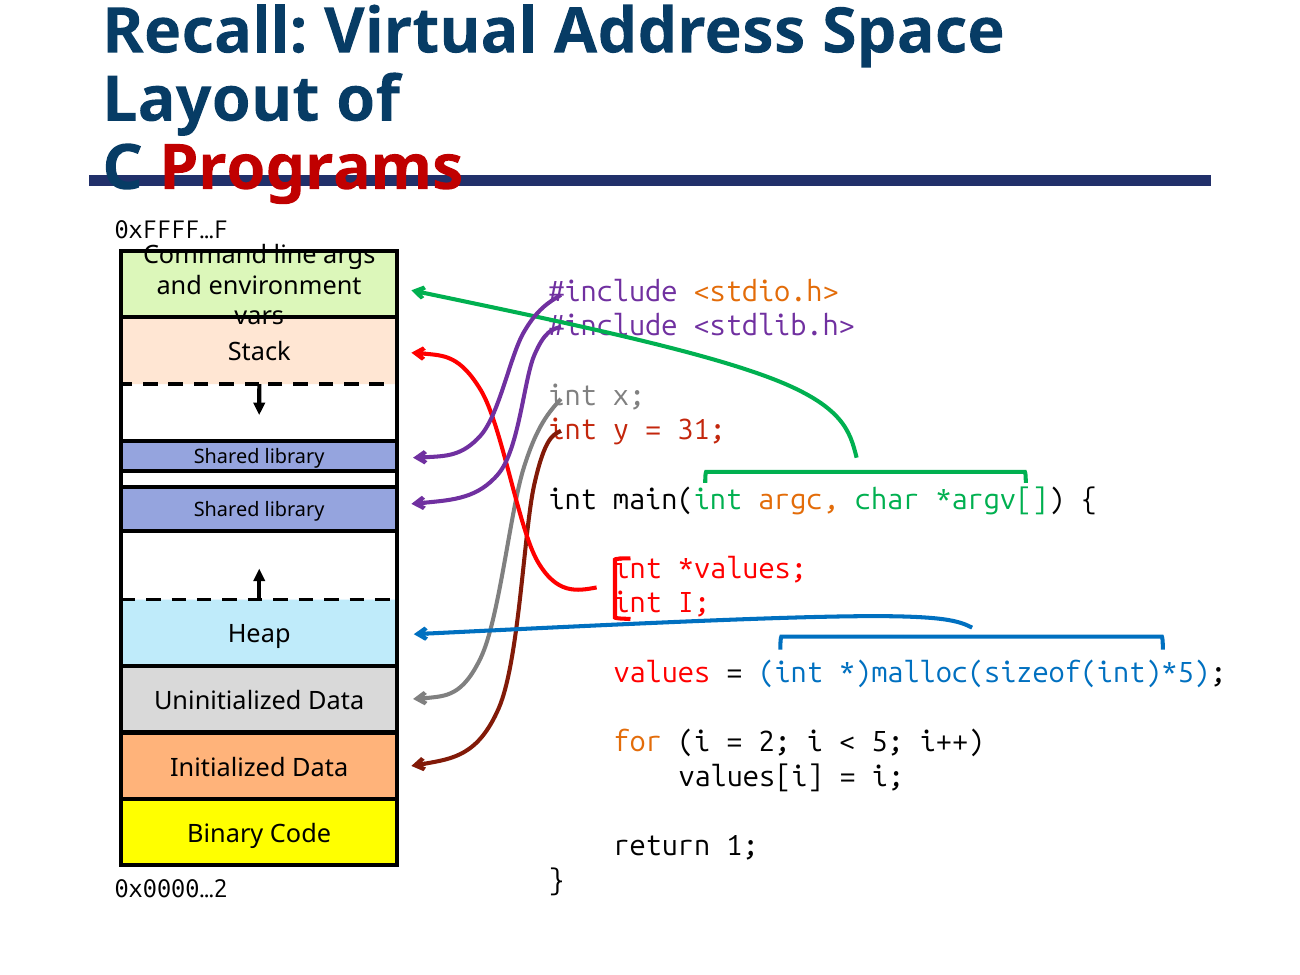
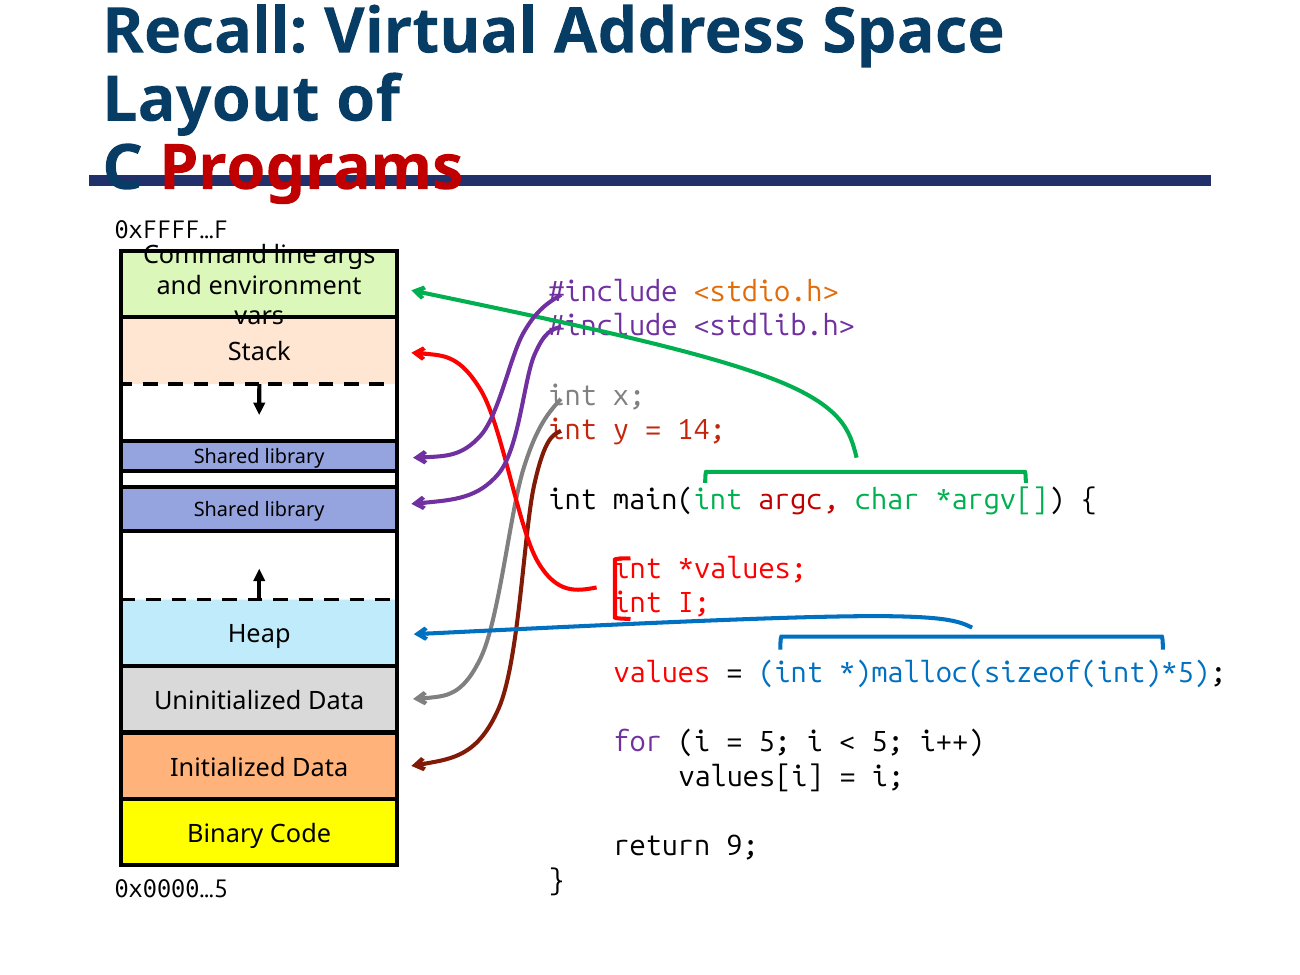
31: 31 -> 14
argc colour: orange -> red
for colour: orange -> purple
2 at (775, 742): 2 -> 5
1: 1 -> 9
0x0000…2: 0x0000…2 -> 0x0000…5
